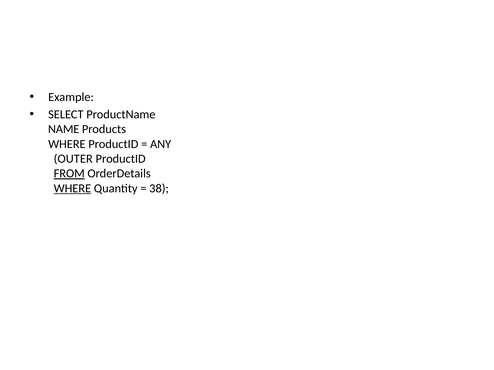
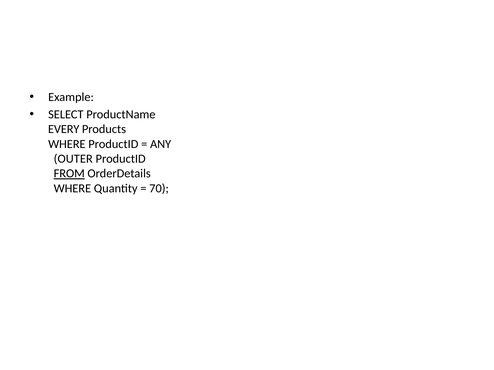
NAME: NAME -> EVERY
WHERE at (72, 189) underline: present -> none
38: 38 -> 70
